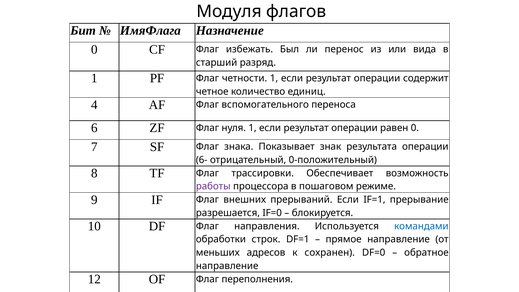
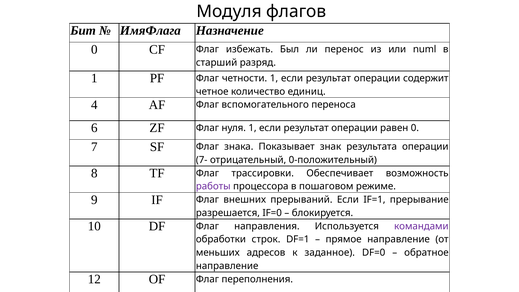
вида: вида -> numl
6-: 6- -> 7-
командами colour: blue -> purple
сохранен: сохранен -> заданное
